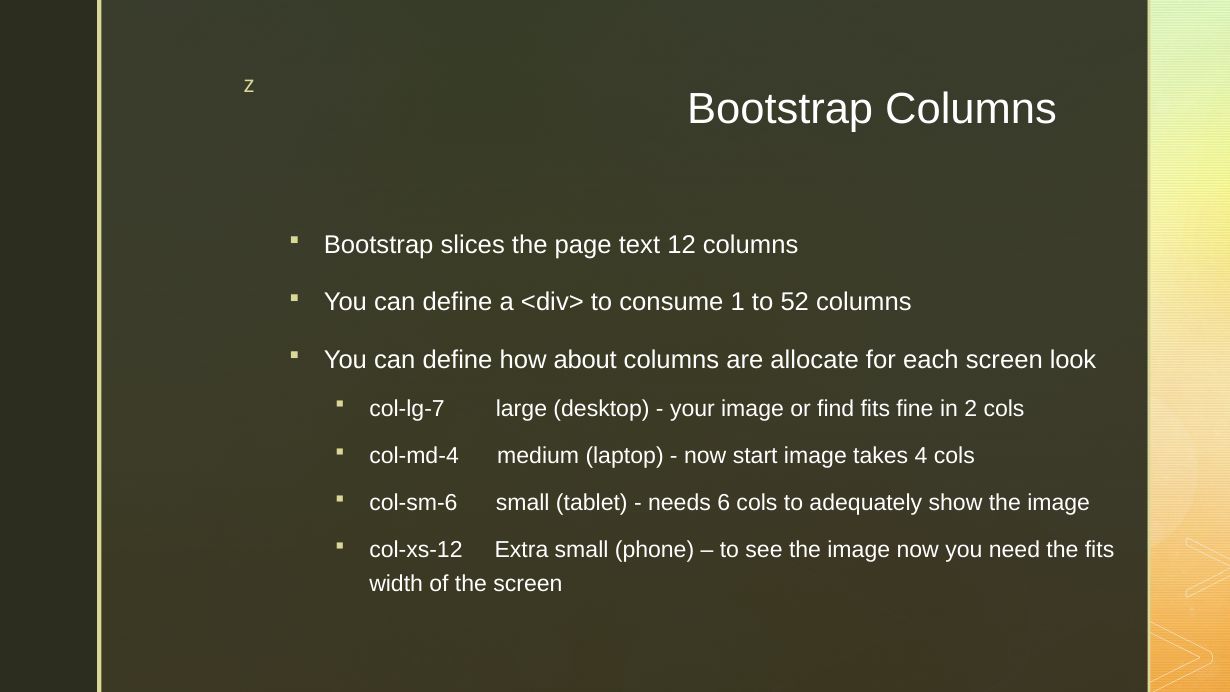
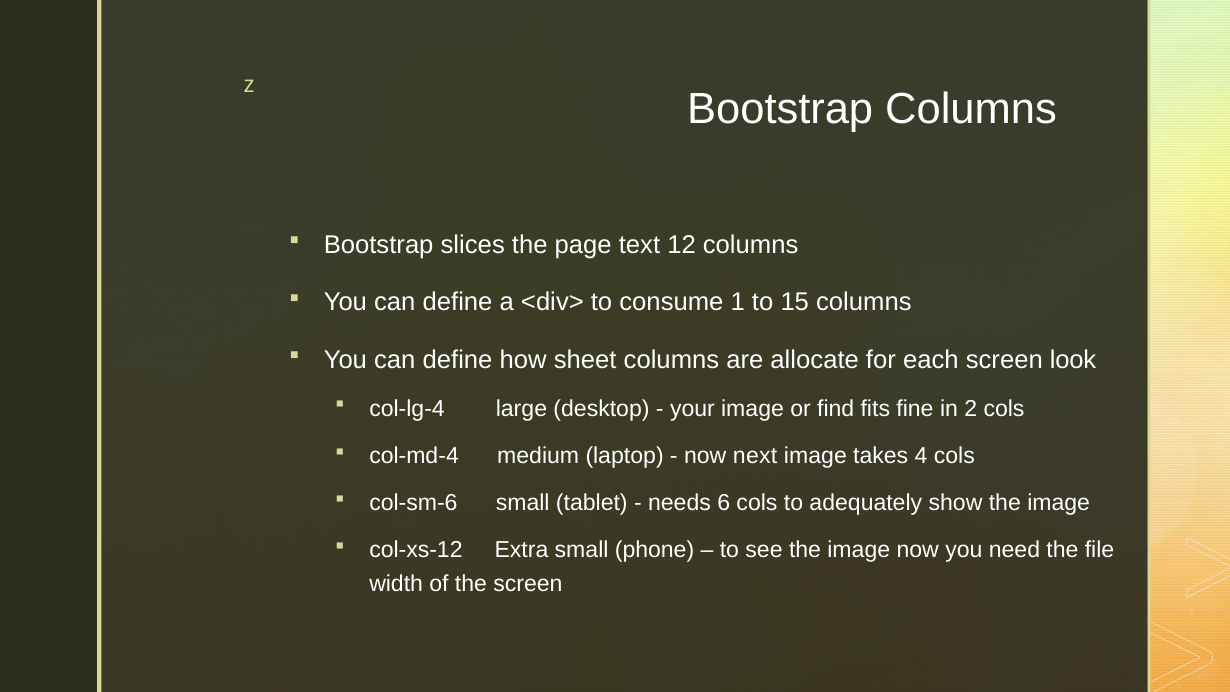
52: 52 -> 15
about: about -> sheet
col-lg-7: col-lg-7 -> col-lg-4
start: start -> next
the fits: fits -> file
